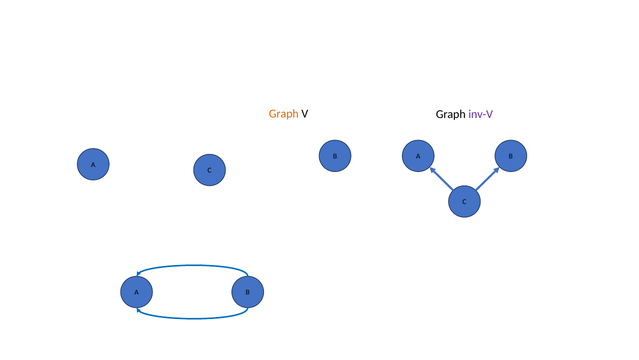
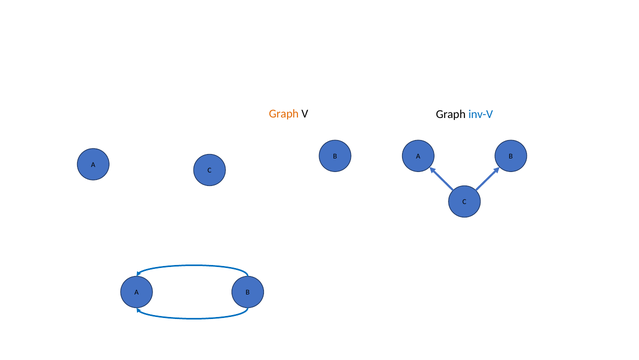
inv-V colour: purple -> blue
